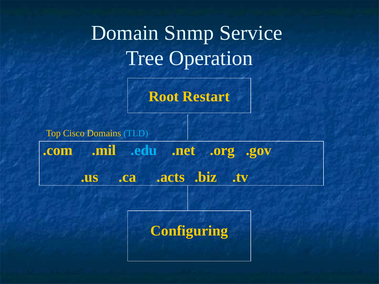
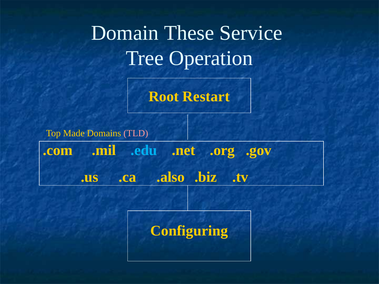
Snmp: Snmp -> These
Cisco: Cisco -> Made
TLD colour: light blue -> pink
.acts: .acts -> .also
